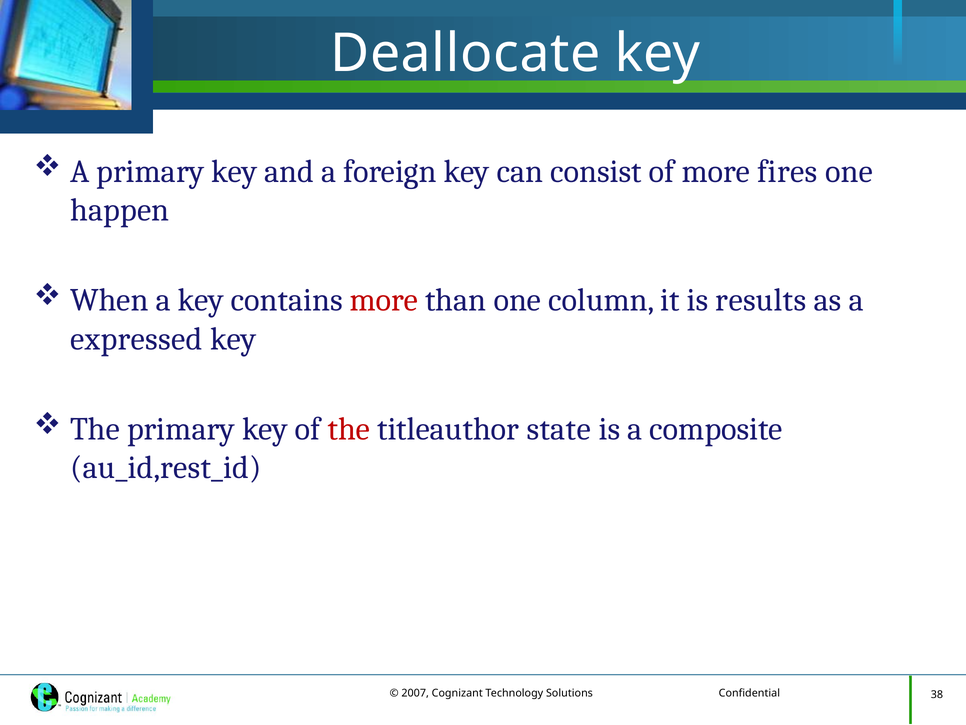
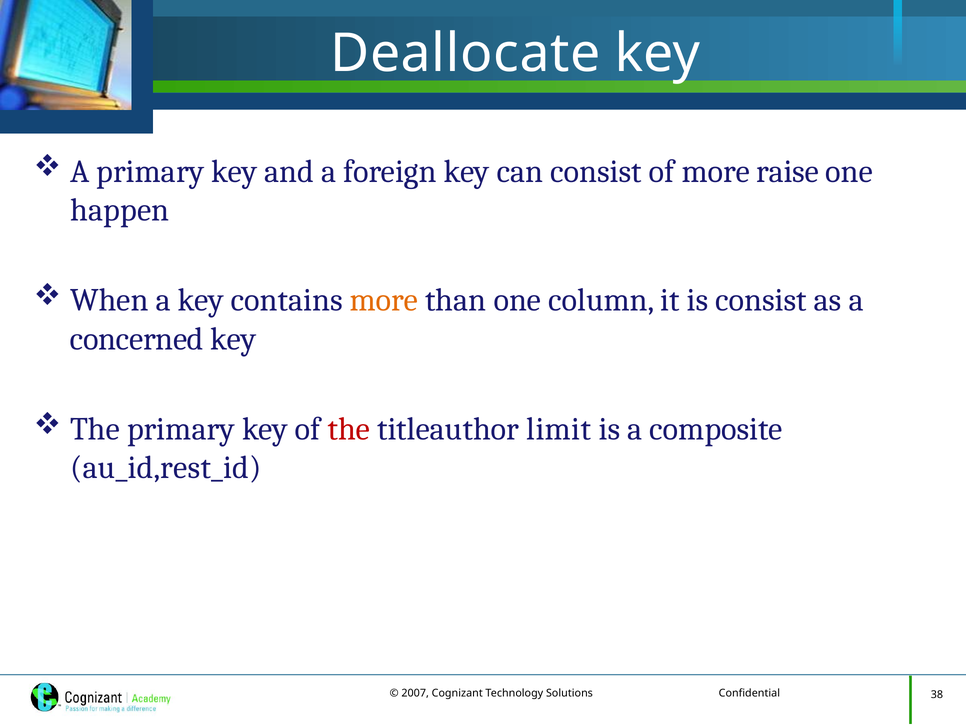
fires: fires -> raise
more at (384, 300) colour: red -> orange
is results: results -> consist
expressed: expressed -> concerned
state: state -> limit
